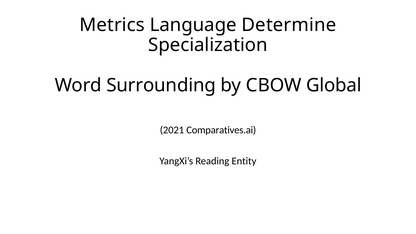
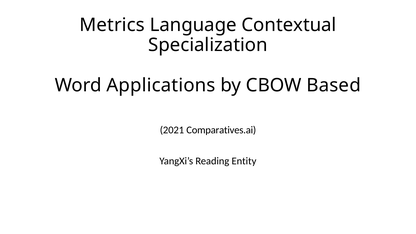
Determine: Determine -> Contextual
Surrounding: Surrounding -> Applications
Global: Global -> Based
